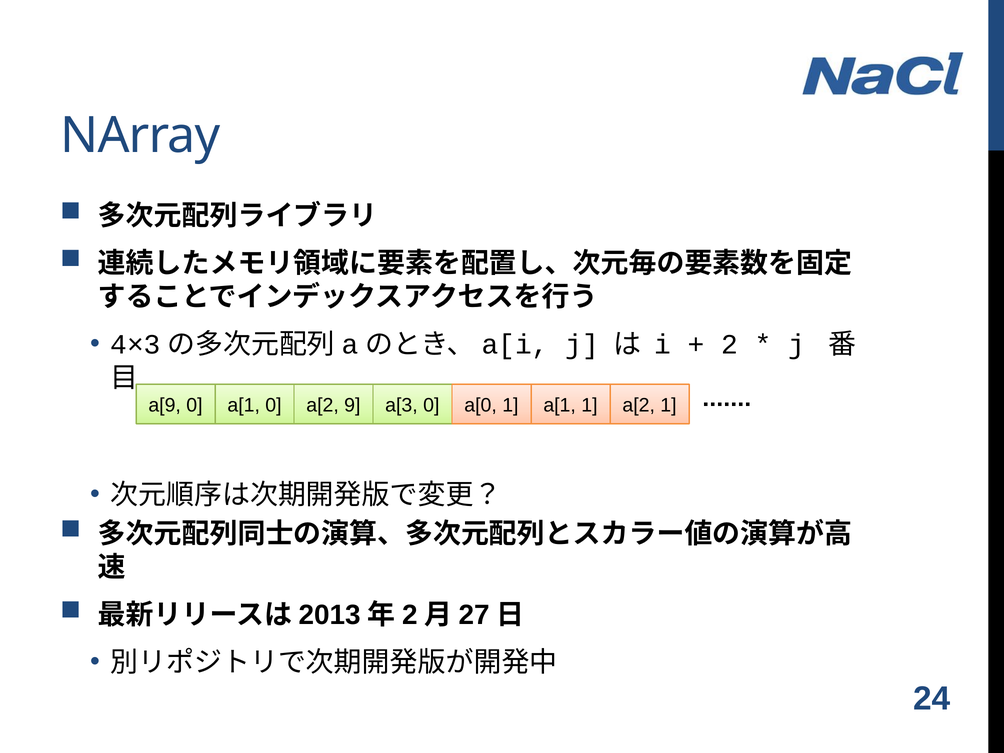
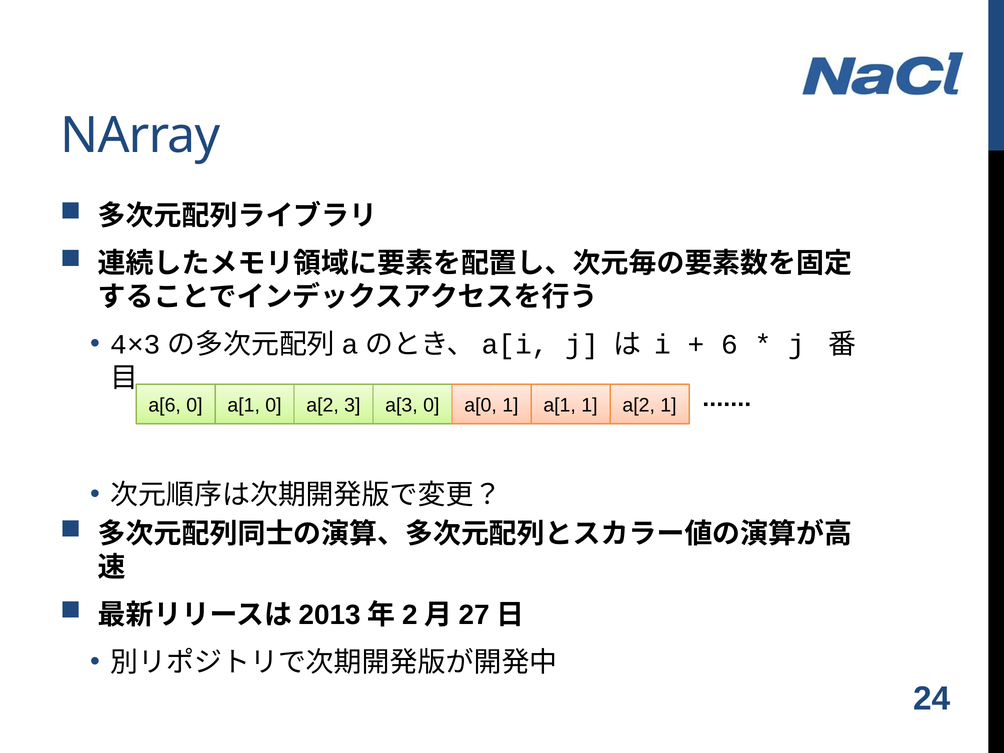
2: 2 -> 6
a[9: a[9 -> a[6
9: 9 -> 3
